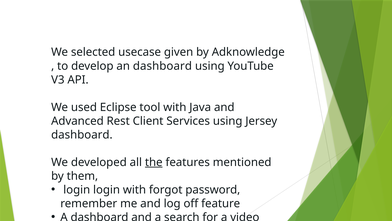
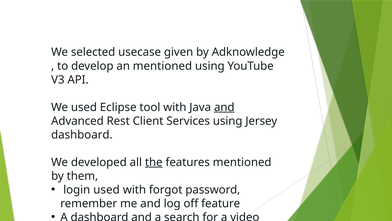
an dashboard: dashboard -> mentioned
and at (224, 107) underline: none -> present
login login: login -> used
